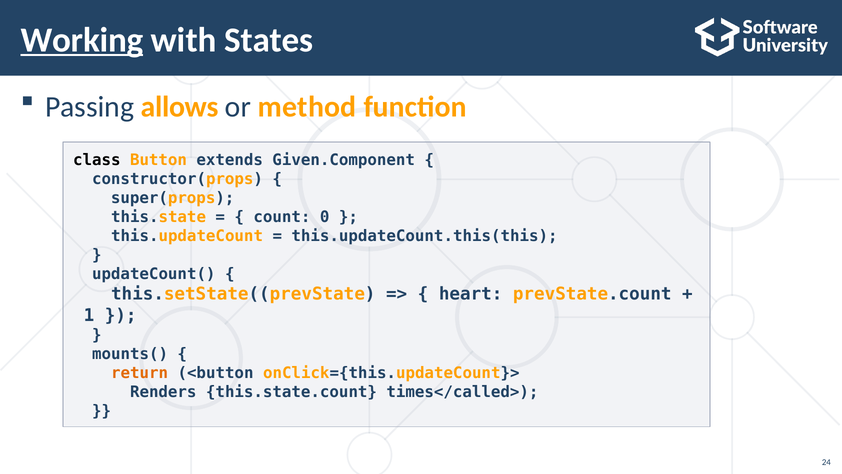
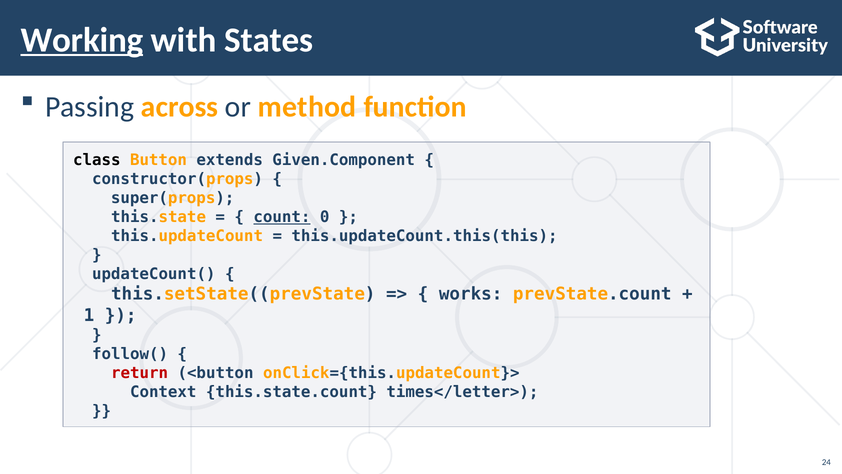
allows: allows -> across
count underline: none -> present
heart: heart -> works
mounts(: mounts( -> follow(
return colour: orange -> red
Renders: Renders -> Context
times</called>: times</called> -> times</letter>
